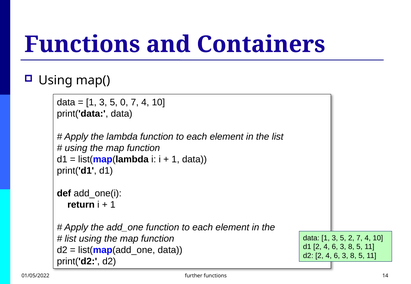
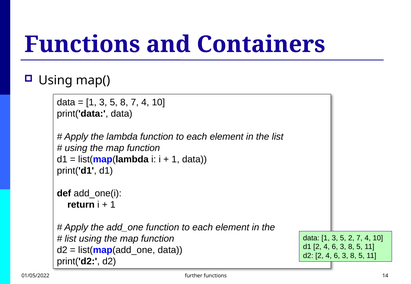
5 0: 0 -> 8
